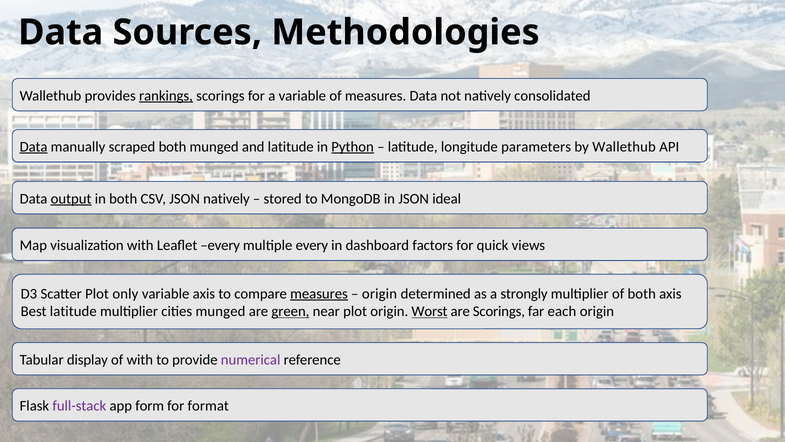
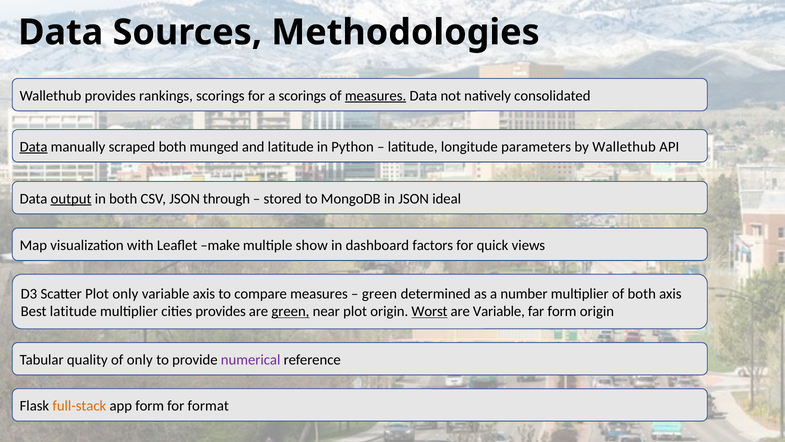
rankings underline: present -> none
a variable: variable -> scorings
measures at (376, 96) underline: none -> present
Python underline: present -> none
JSON natively: natively -> through
Leaflet every: every -> make
multiple every: every -> show
measures at (319, 293) underline: present -> none
origin at (379, 293): origin -> green
strongly: strongly -> number
cities munged: munged -> provides
are Scorings: Scorings -> Variable
far each: each -> form
display: display -> quality
of with: with -> only
full-stack colour: purple -> orange
